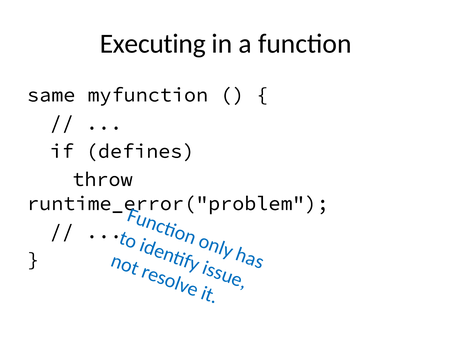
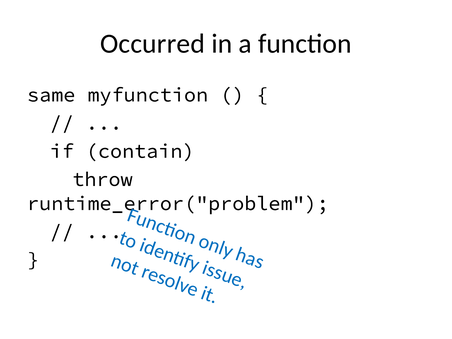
Executing: Executing -> Occurred
defines: defines -> contain
